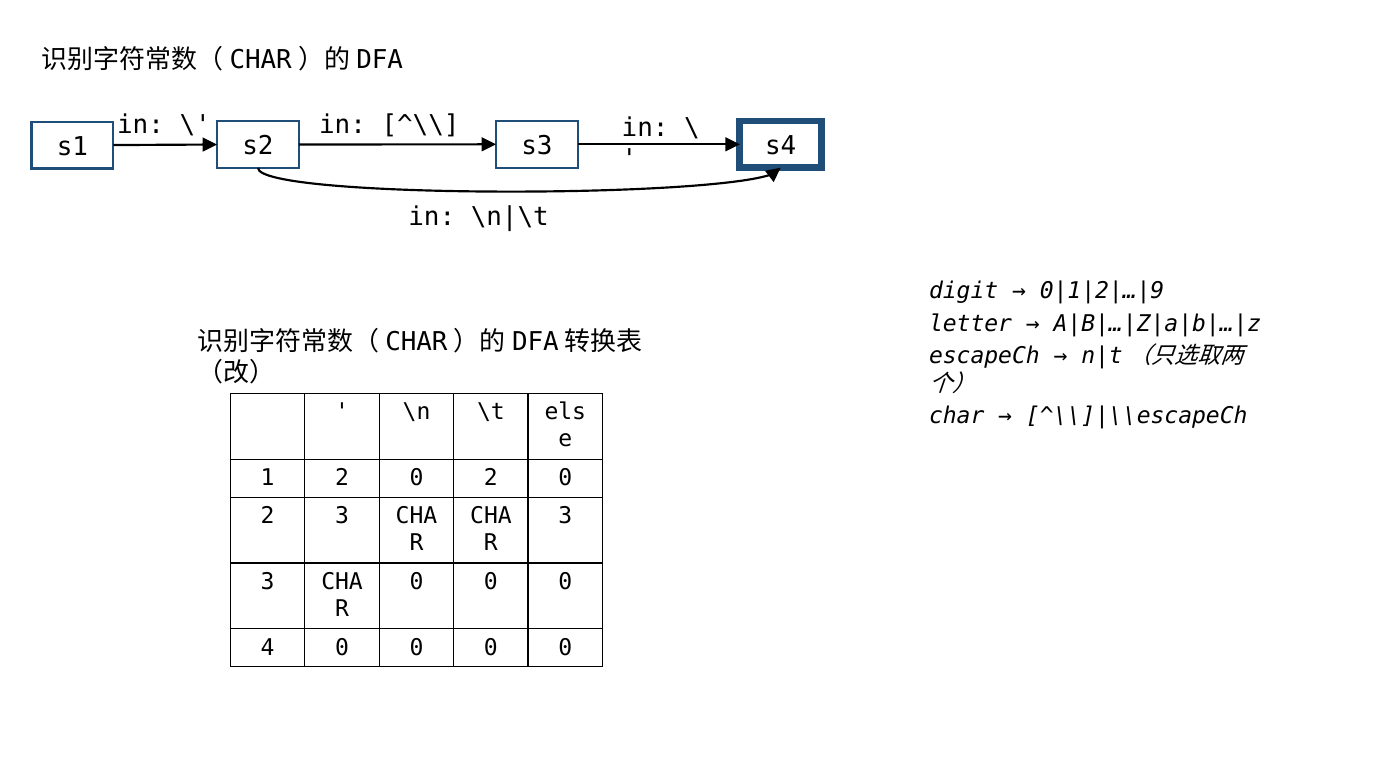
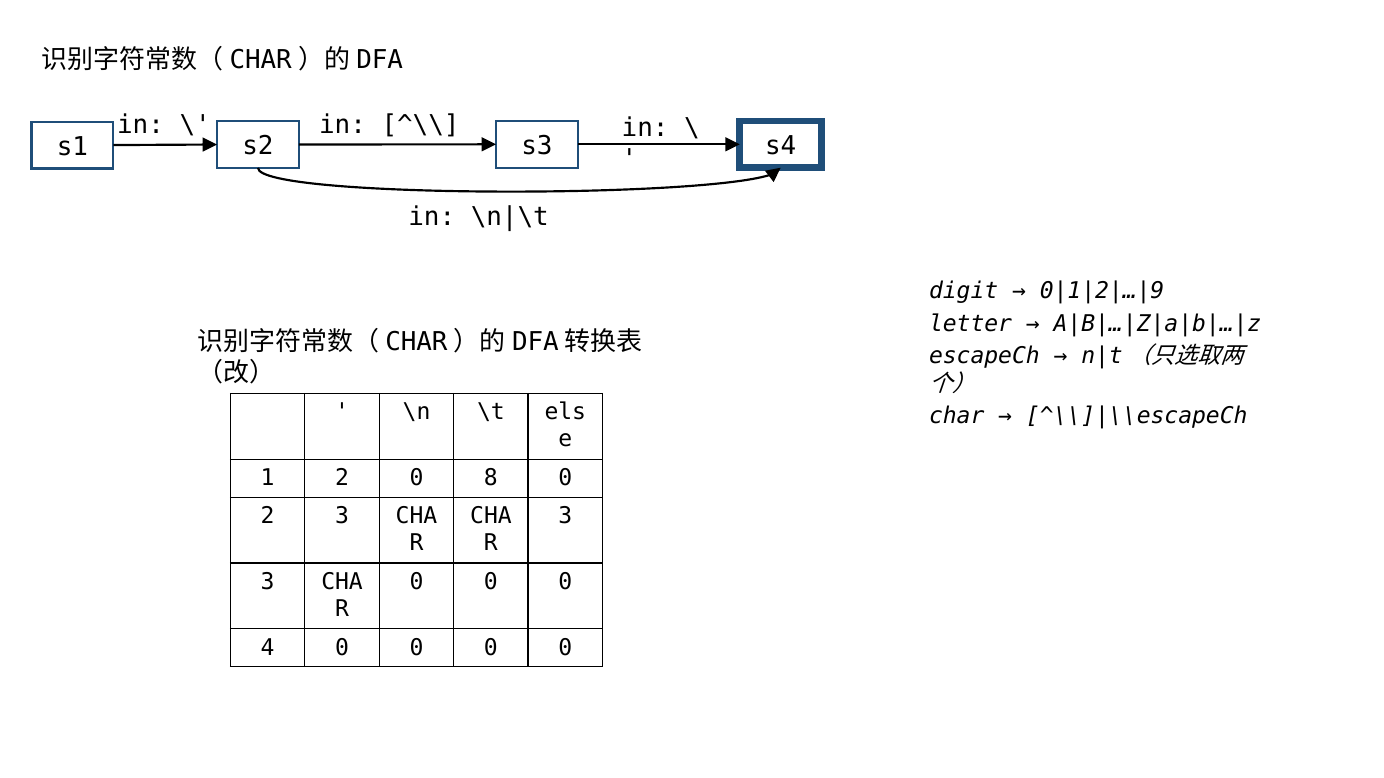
1 2 0 2: 2 -> 8
